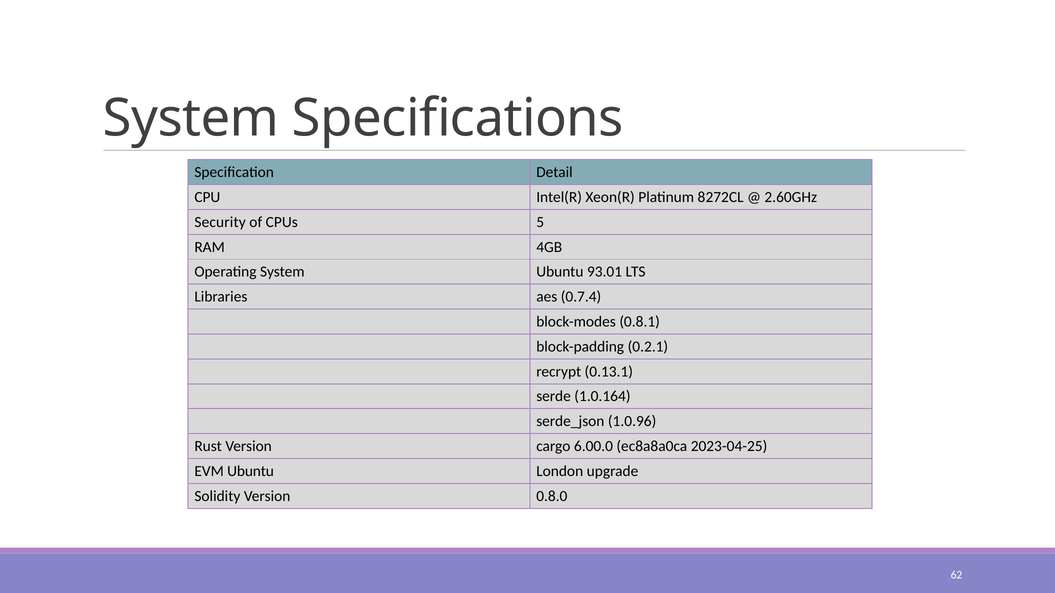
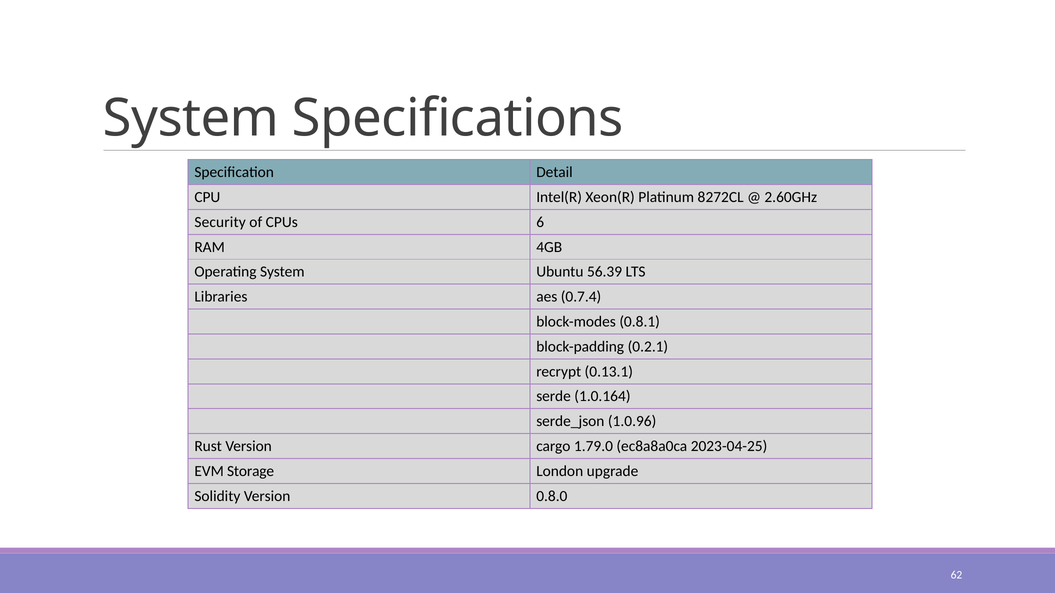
5: 5 -> 6
93.01: 93.01 -> 56.39
6.00.0: 6.00.0 -> 1.79.0
EVM Ubuntu: Ubuntu -> Storage
